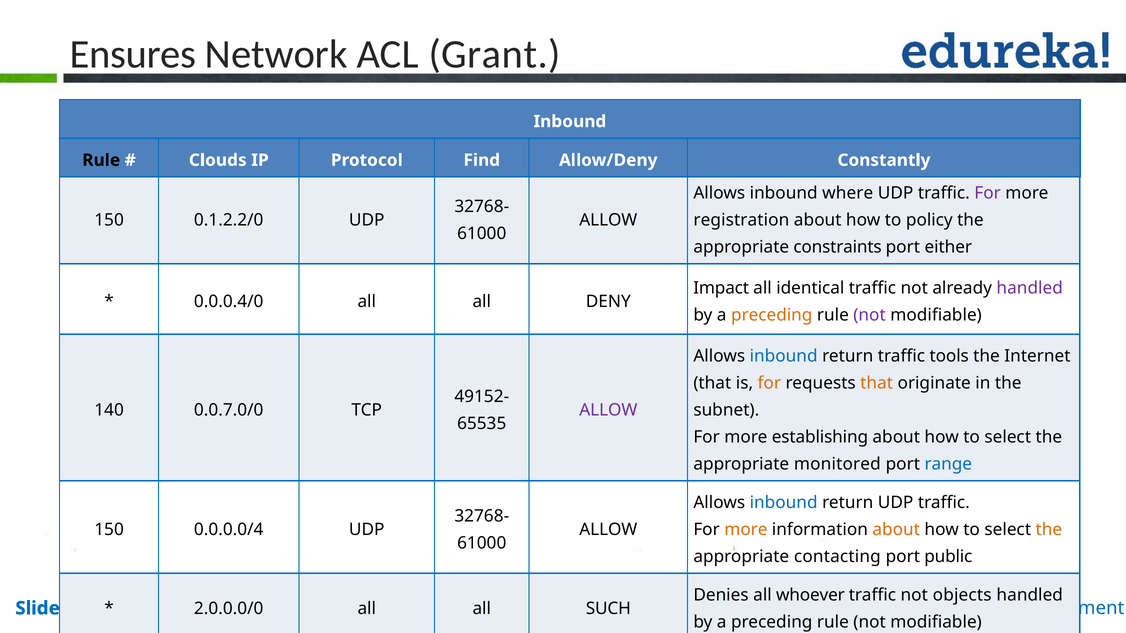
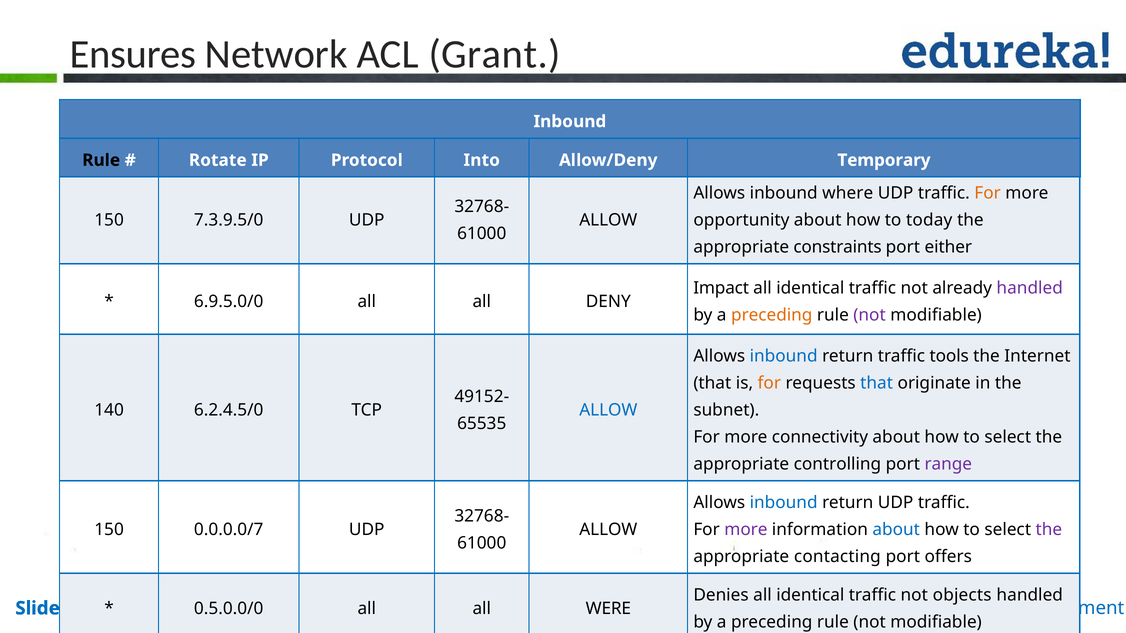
Clouds: Clouds -> Rotate
Find: Find -> Into
Constantly: Constantly -> Temporary
For at (988, 193) colour: purple -> orange
0.1.2.2/0: 0.1.2.2/0 -> 7.3.9.5/0
registration: registration -> opportunity
policy: policy -> today
0.0.0.4/0: 0.0.0.4/0 -> 6.9.5.0/0
that at (877, 384) colour: orange -> blue
0.0.7.0/0: 0.0.7.0/0 -> 6.2.4.5/0
ALLOW at (608, 410) colour: purple -> blue
establishing: establishing -> connectivity
monitored: monitored -> controlling
range colour: blue -> purple
0.0.0.0/4: 0.0.0.0/4 -> 0.0.0.0/7
more at (746, 530) colour: orange -> purple
about at (896, 530) colour: orange -> blue
the at (1049, 530) colour: orange -> purple
public: public -> offers
Denies all whoever: whoever -> identical
2.0.0.0/0: 2.0.0.0/0 -> 0.5.0.0/0
SUCH: SUCH -> WERE
